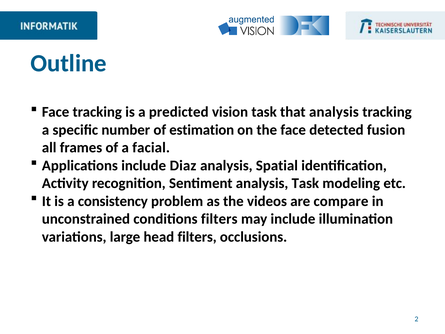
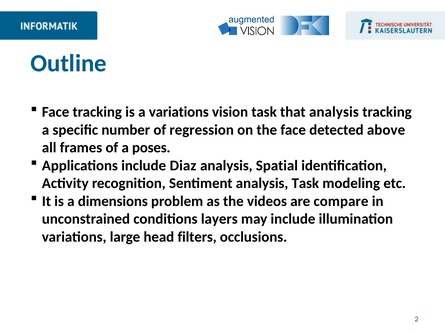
a predicted: predicted -> variations
estimation: estimation -> regression
fusion: fusion -> above
facial: facial -> poses
consistency: consistency -> dimensions
conditions filters: filters -> layers
